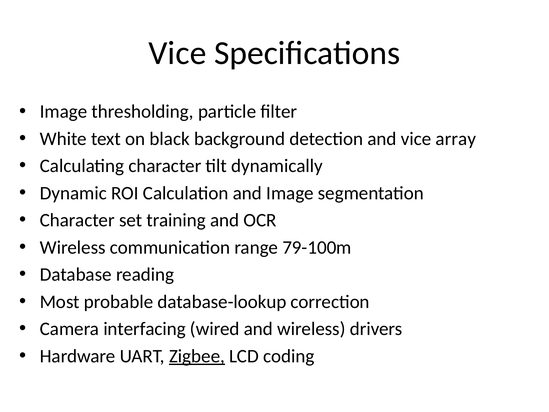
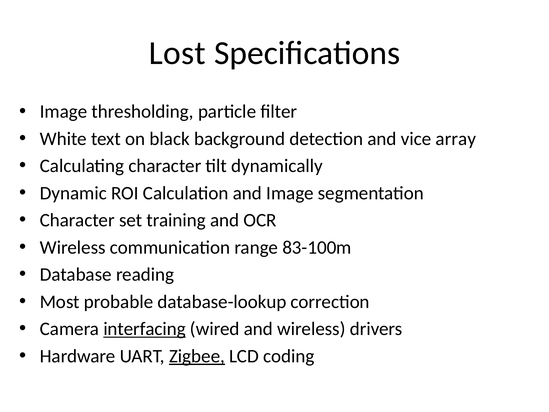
Vice at (177, 53): Vice -> Lost
79-100m: 79-100m -> 83-100m
interfacing underline: none -> present
